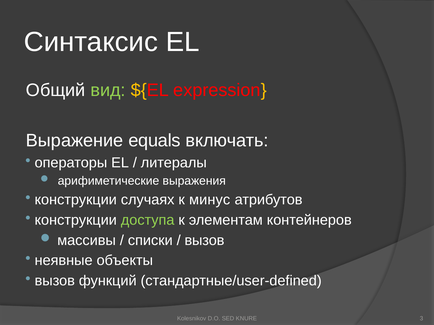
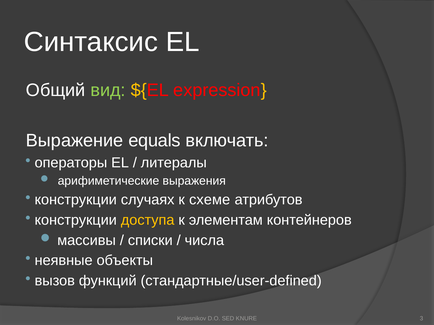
минус: минус -> схеме
доступа colour: light green -> yellow
вызов at (204, 241): вызов -> числа
